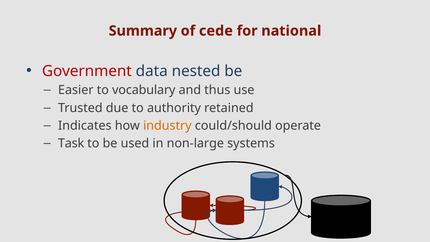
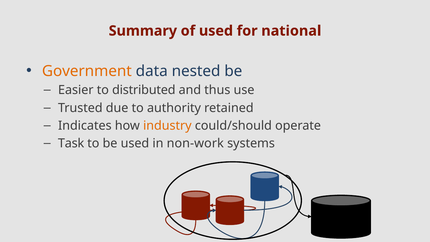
of cede: cede -> used
Government colour: red -> orange
vocabulary: vocabulary -> distributed
non-large: non-large -> non-work
